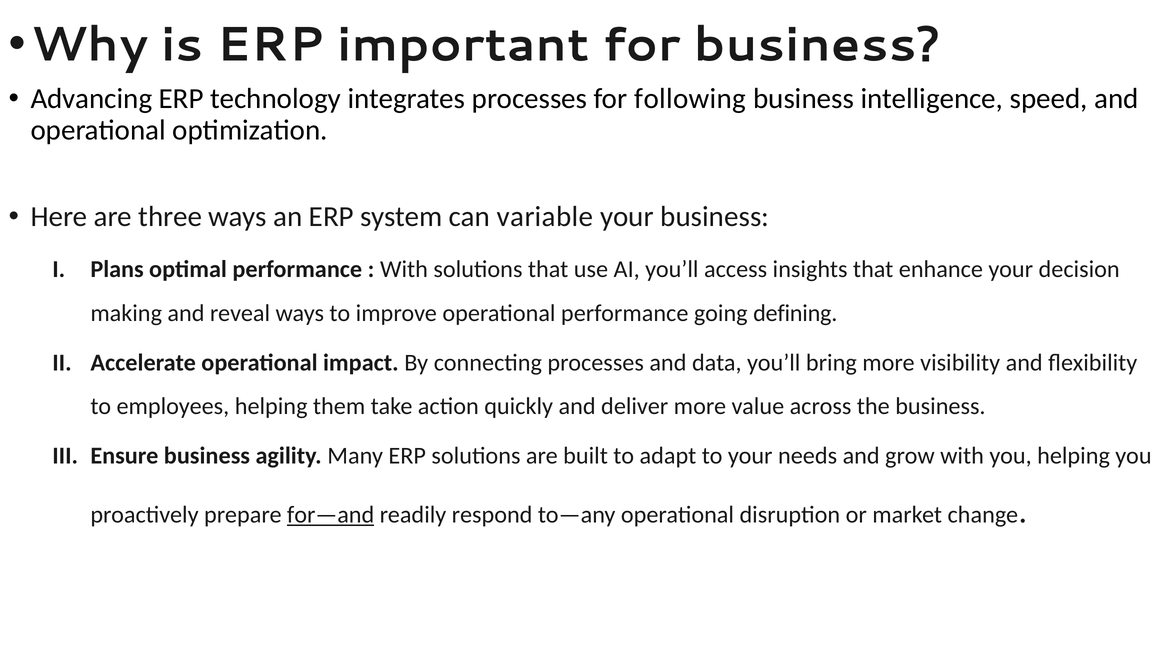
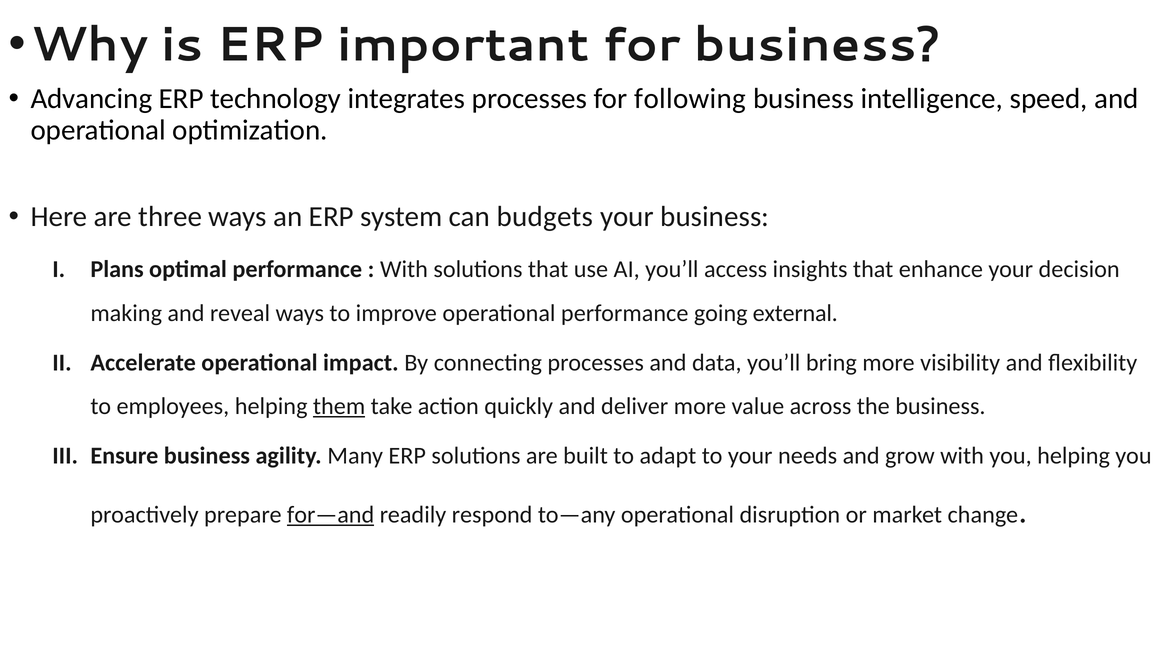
variable: variable -> budgets
defining: defining -> external
them underline: none -> present
